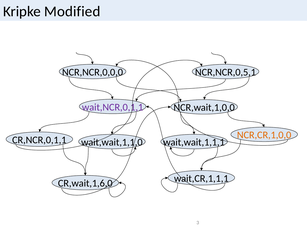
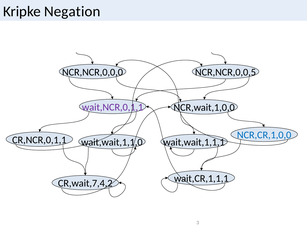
Modified: Modified -> Negation
NCR,NCR,0,5,1: NCR,NCR,0,5,1 -> NCR,NCR,0,0,5
NCR,CR,1,0,0 colour: orange -> blue
CR,wait,1,6,0: CR,wait,1,6,0 -> CR,wait,7,4,2
